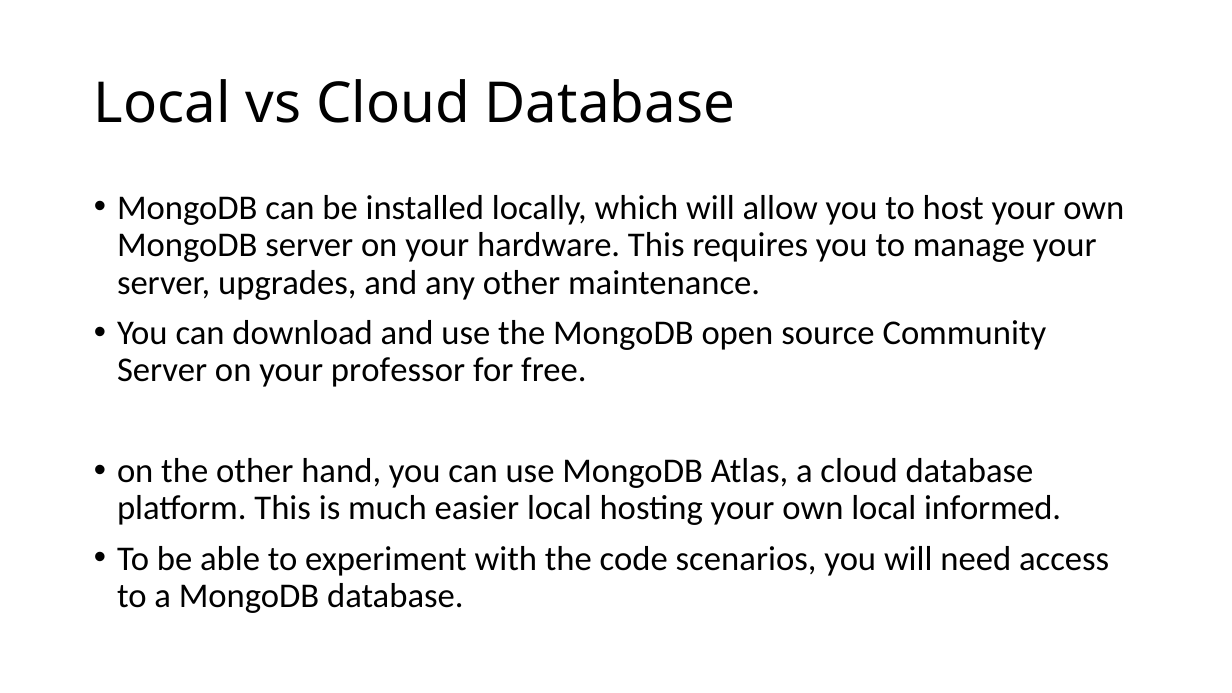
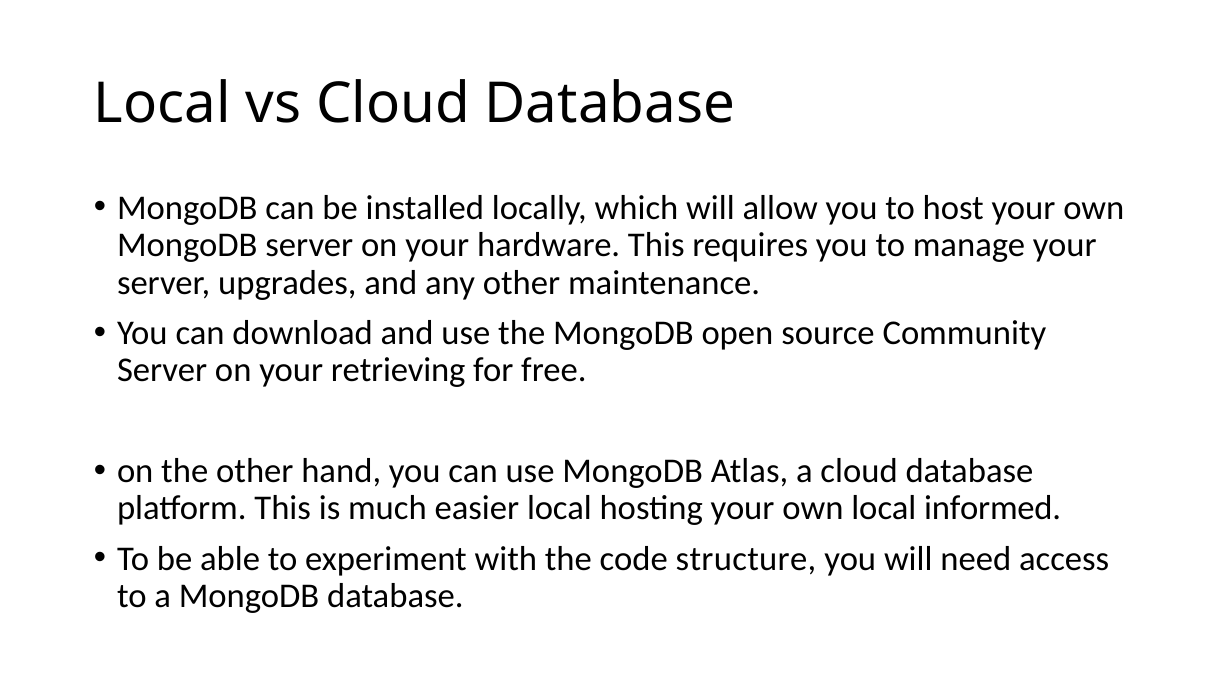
professor: professor -> retrieving
scenarios: scenarios -> structure
